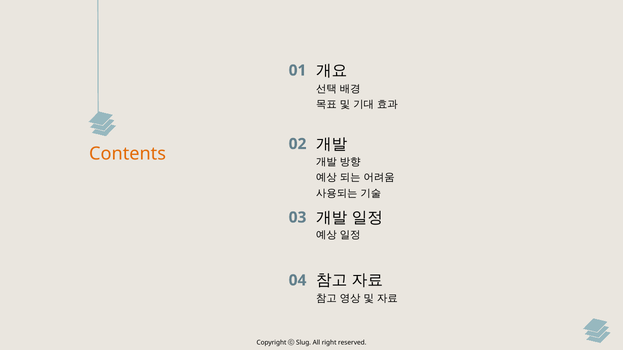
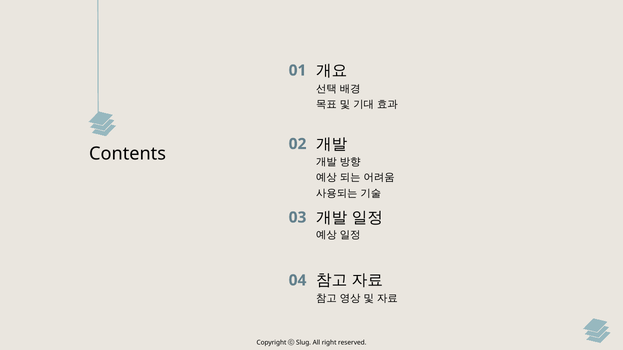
Contents colour: orange -> black
